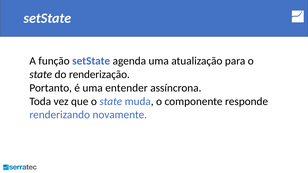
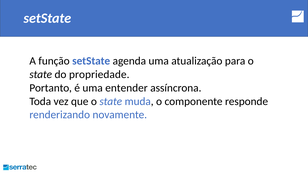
renderização: renderização -> propriedade
